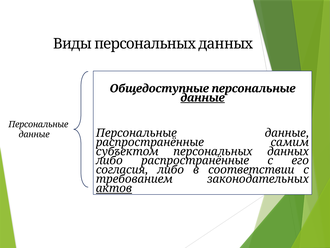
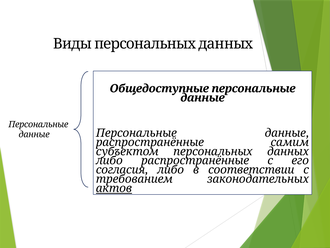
данные at (203, 98) underline: present -> none
